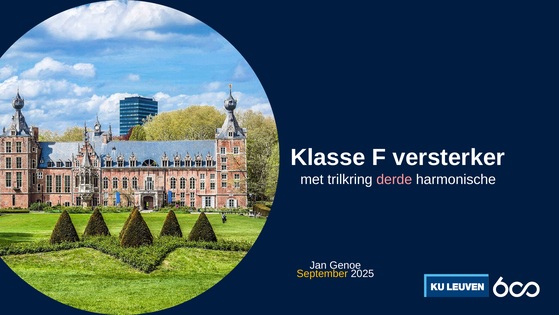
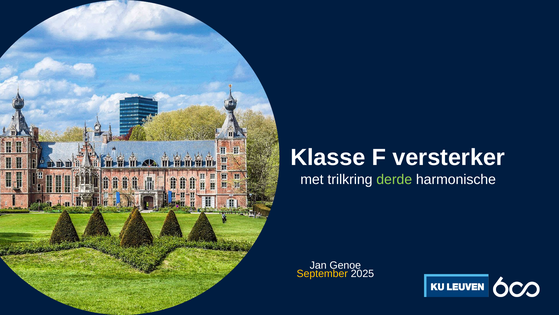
derde colour: pink -> light green
